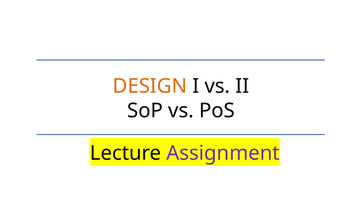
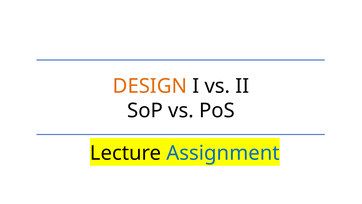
Assignment colour: purple -> blue
